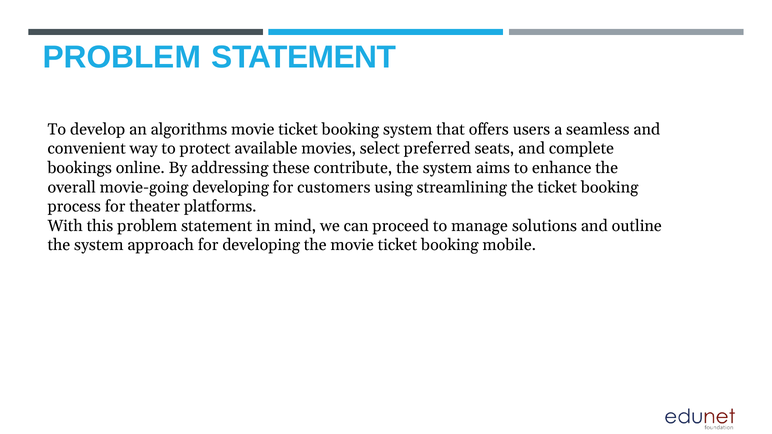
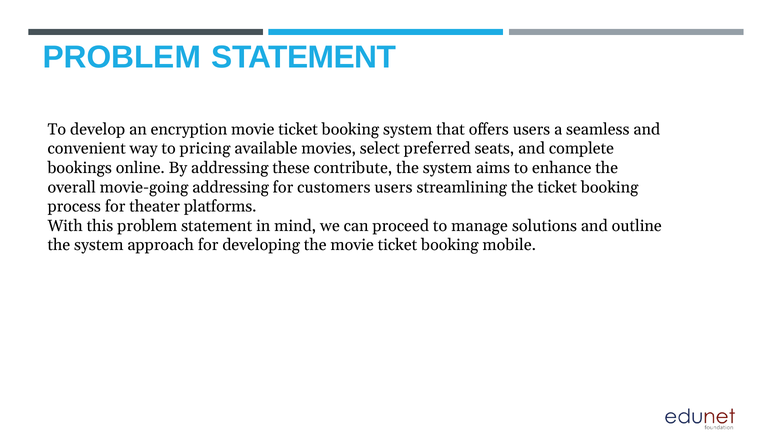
algorithms: algorithms -> encryption
protect: protect -> pricing
movie-going developing: developing -> addressing
customers using: using -> users
